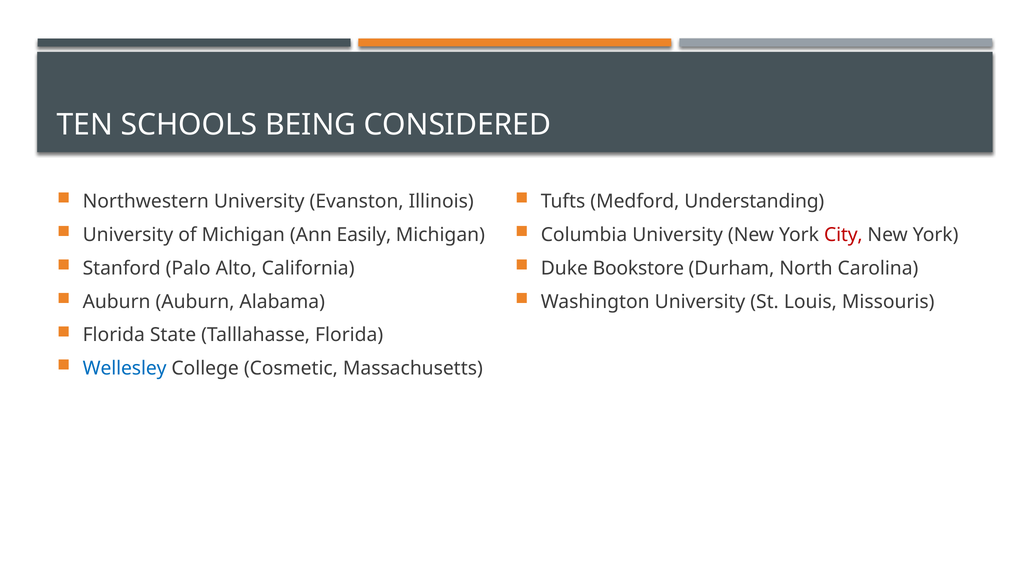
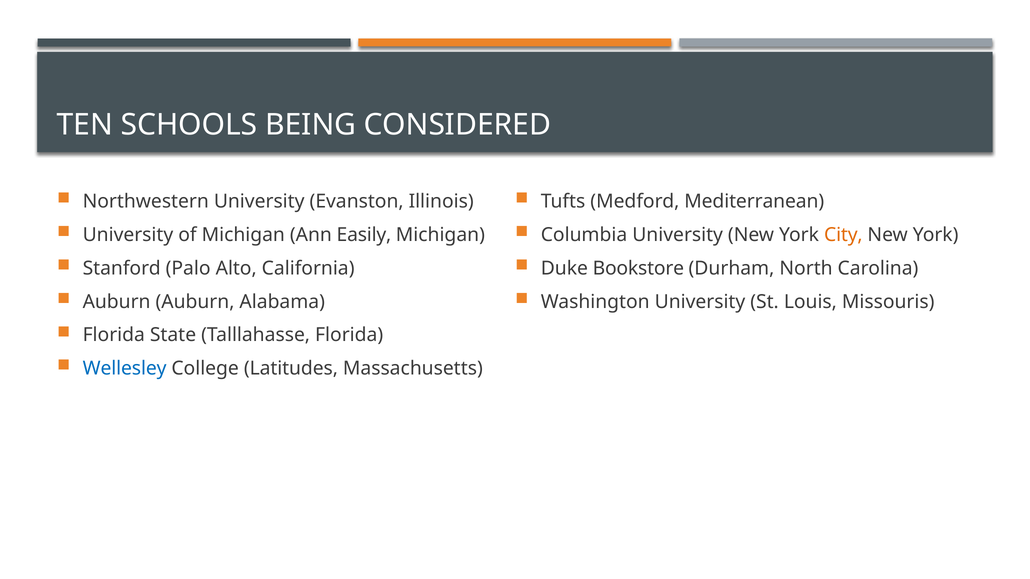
Understanding: Understanding -> Mediterranean
City colour: red -> orange
Cosmetic: Cosmetic -> Latitudes
